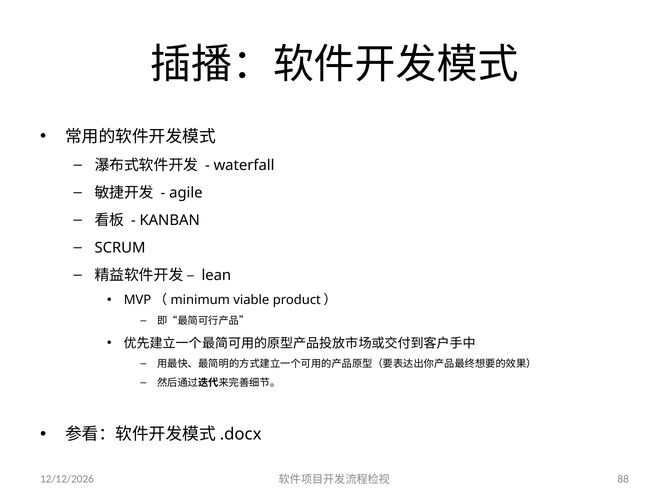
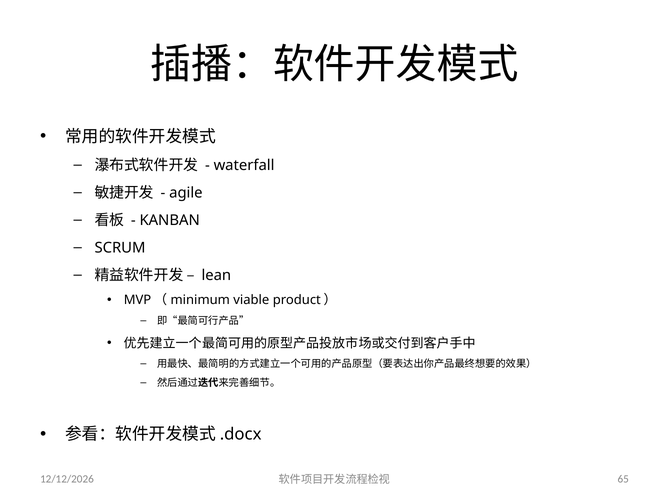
88: 88 -> 65
